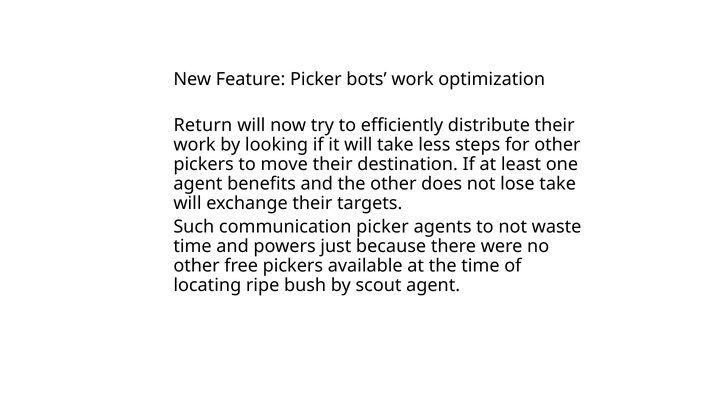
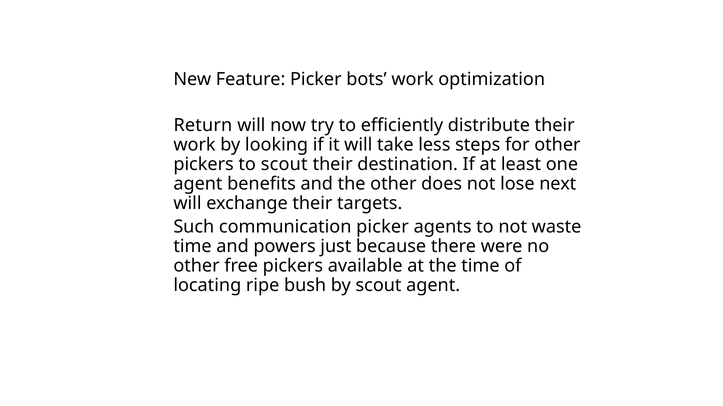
to move: move -> scout
lose take: take -> next
